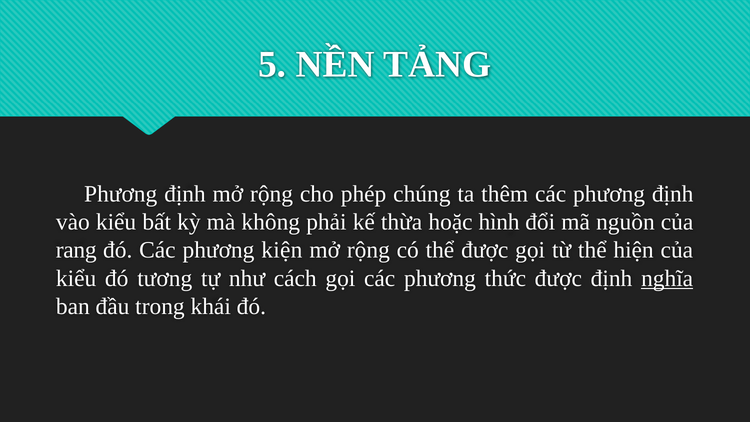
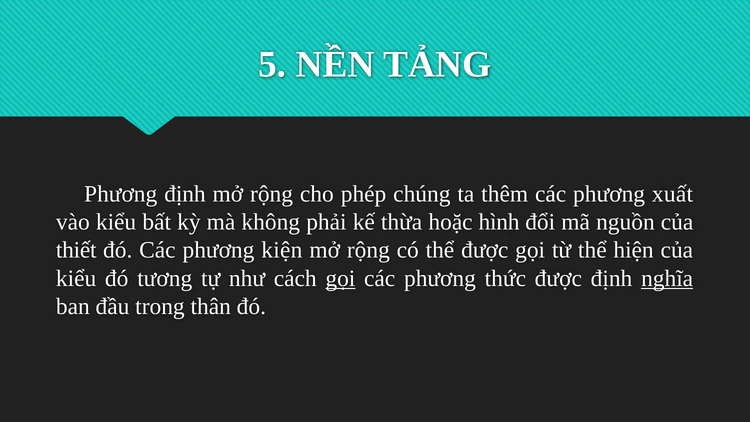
các phương định: định -> xuất
rang: rang -> thiết
gọi at (340, 278) underline: none -> present
khái: khái -> thân
